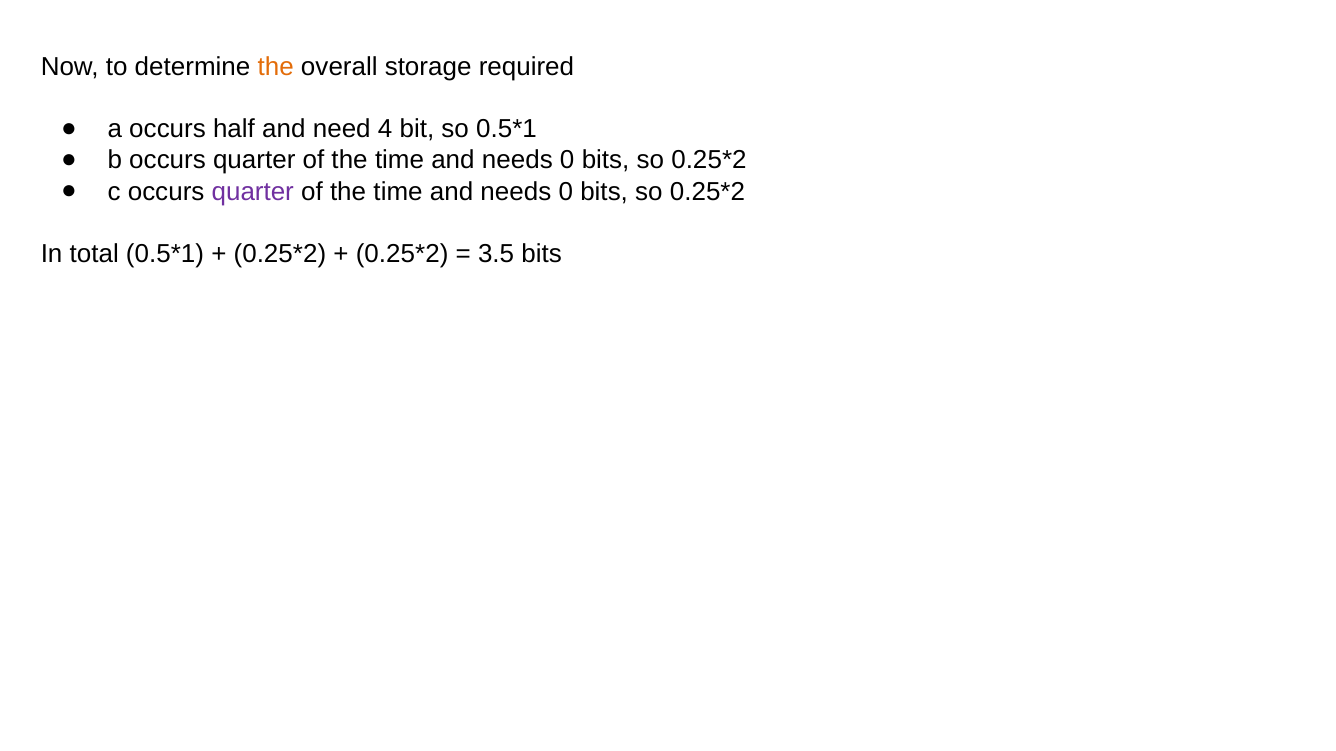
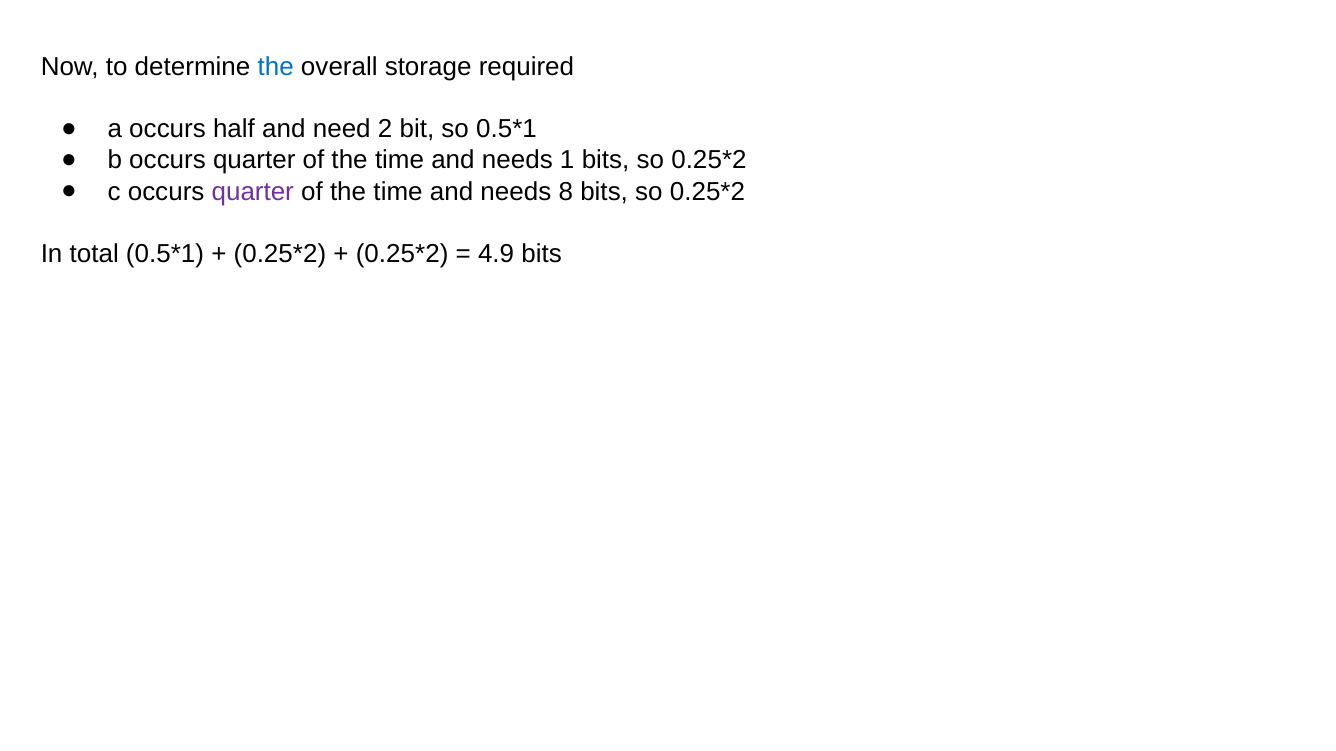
the at (276, 67) colour: orange -> blue
4: 4 -> 2
0 at (567, 161): 0 -> 1
0 at (566, 192): 0 -> 8
3.5: 3.5 -> 4.9
